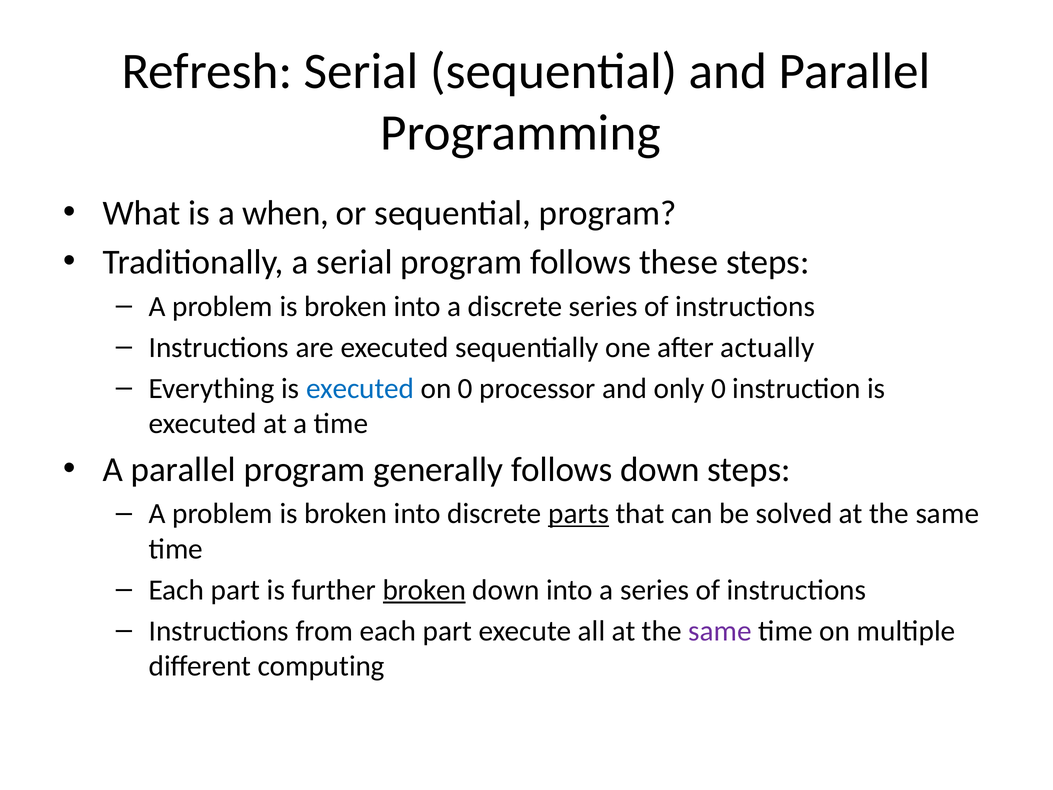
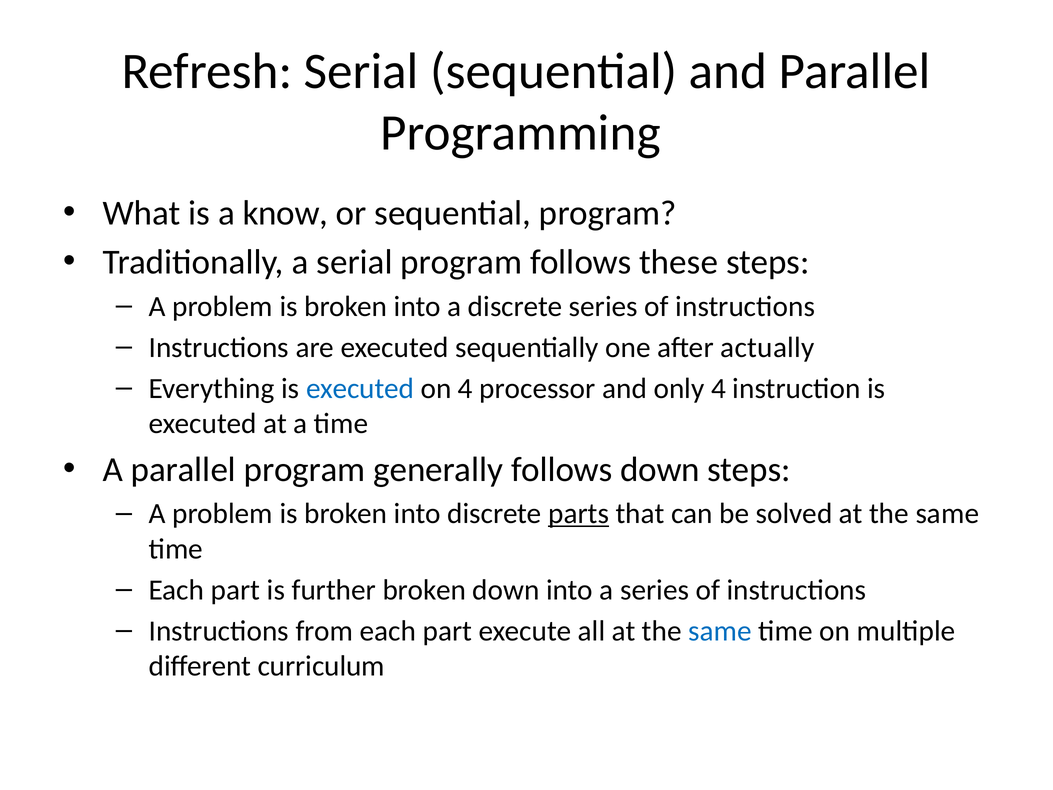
when: when -> know
on 0: 0 -> 4
only 0: 0 -> 4
broken at (424, 590) underline: present -> none
same at (720, 631) colour: purple -> blue
computing: computing -> curriculum
